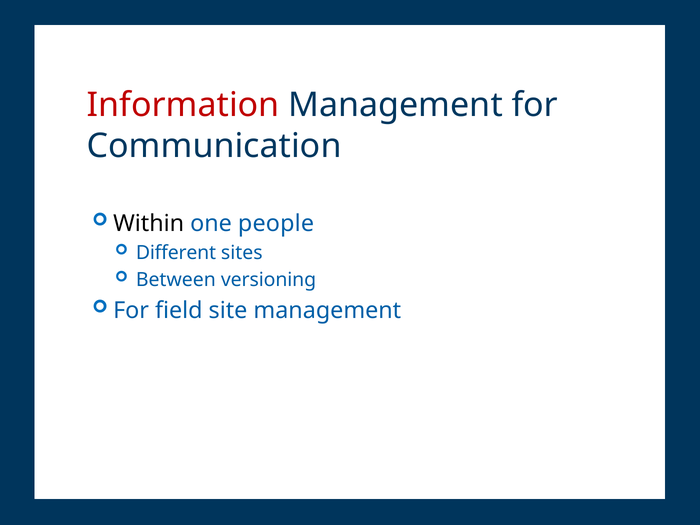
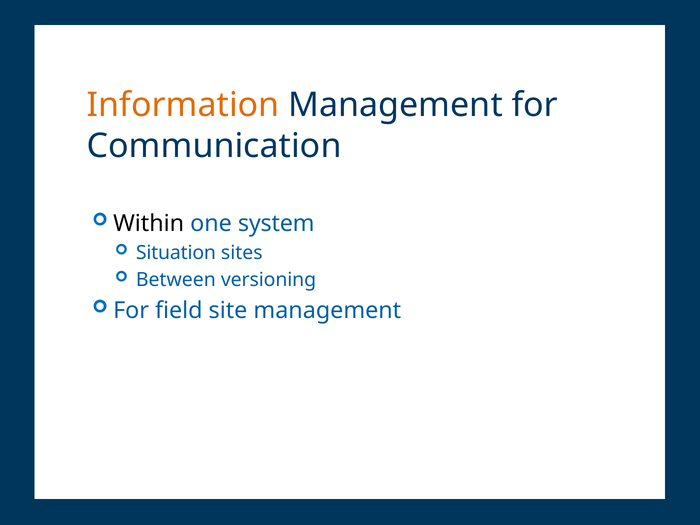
Information colour: red -> orange
people: people -> system
Different: Different -> Situation
